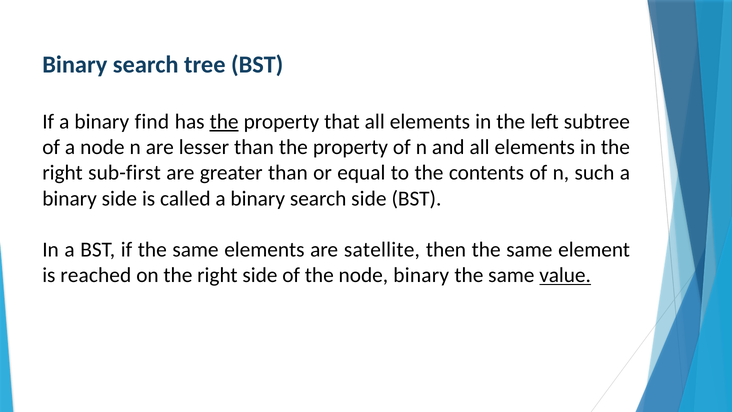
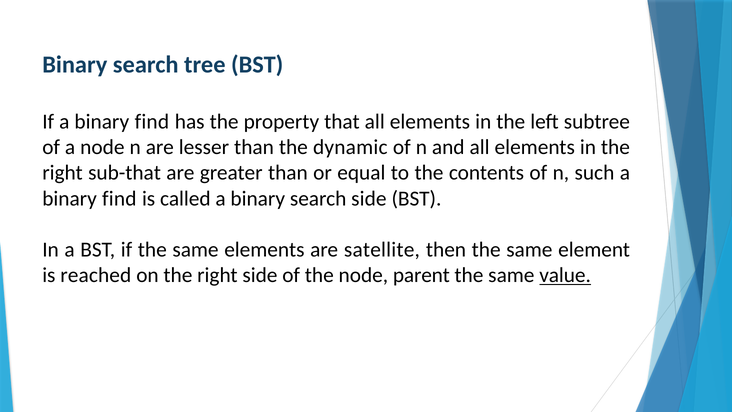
the at (224, 121) underline: present -> none
than the property: property -> dynamic
sub-first: sub-first -> sub-that
side at (119, 198): side -> find
node binary: binary -> parent
